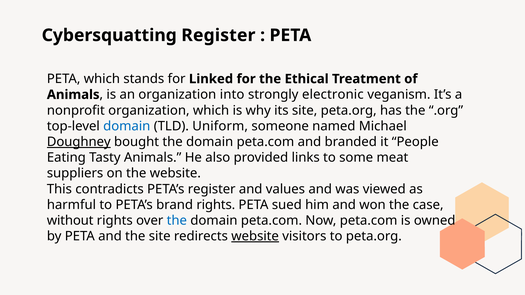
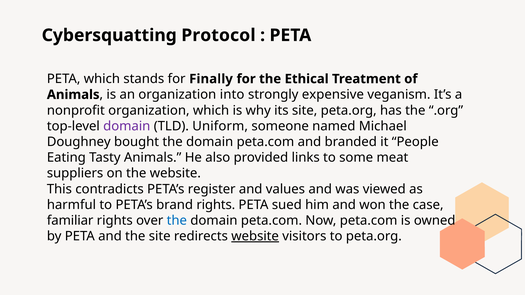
Cybersquatting Register: Register -> Protocol
Linked: Linked -> Finally
electronic: electronic -> expensive
domain at (127, 126) colour: blue -> purple
Doughney underline: present -> none
without: without -> familiar
